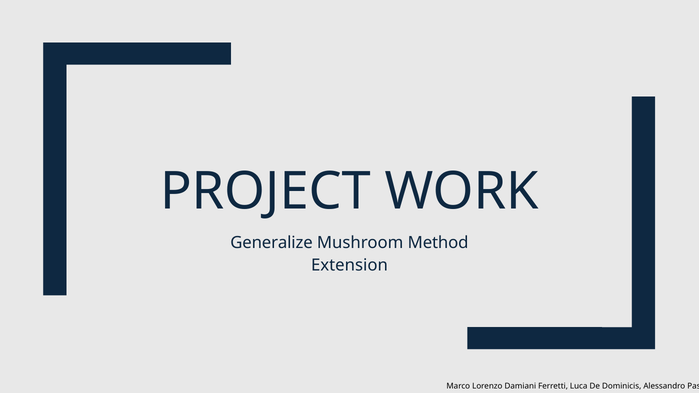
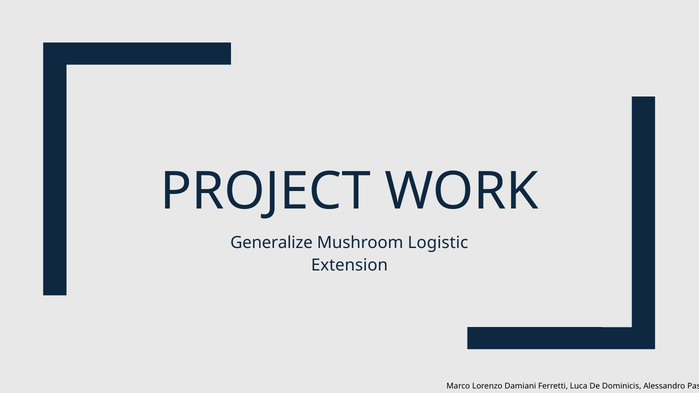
Method: Method -> Logistic
